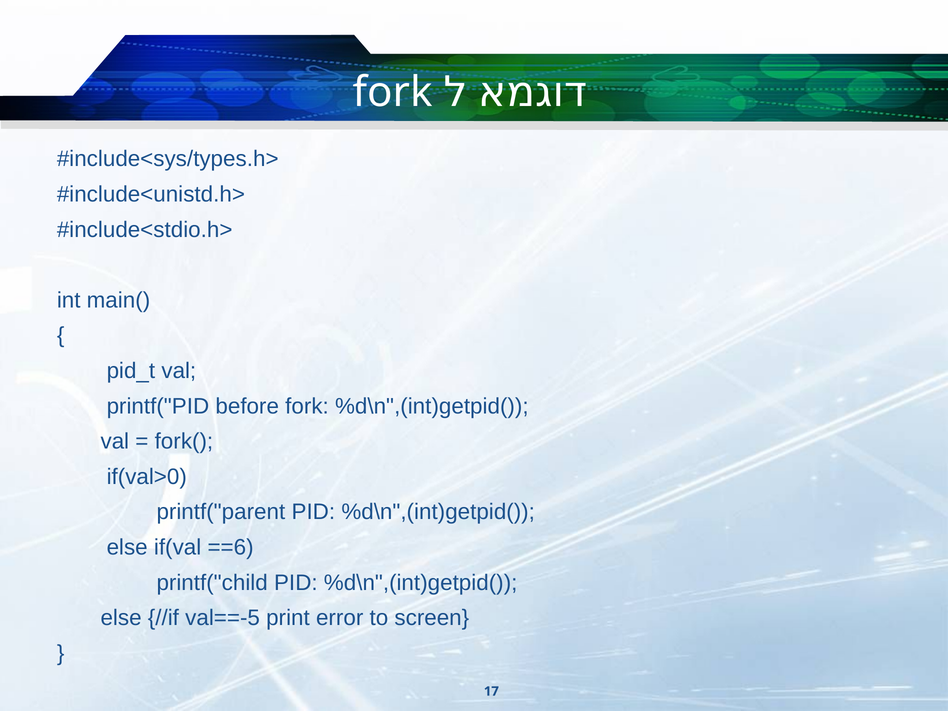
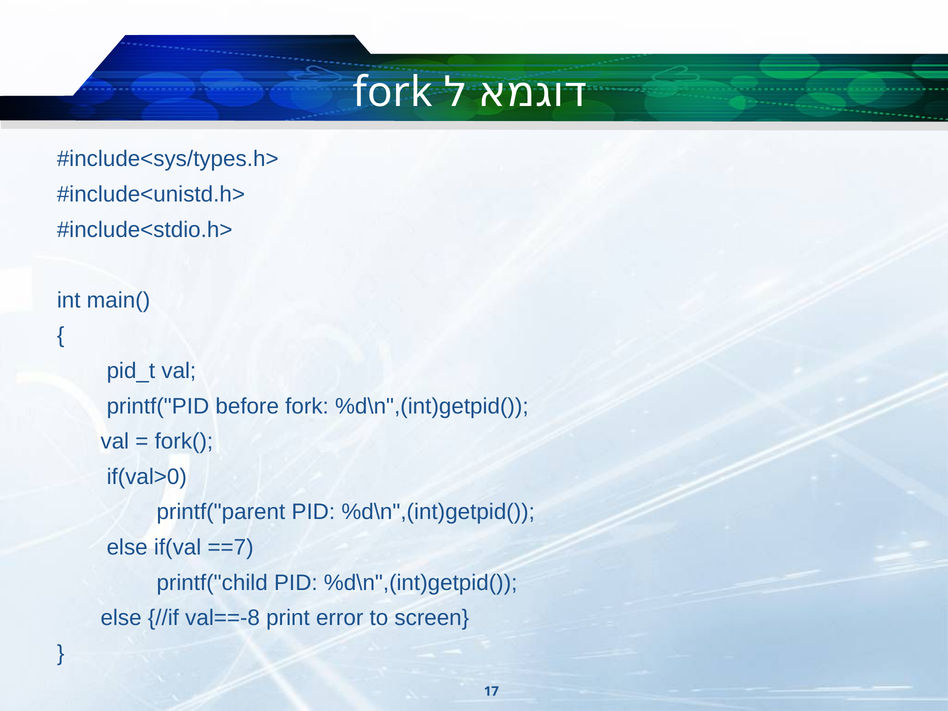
==6: ==6 -> ==7
val==-5: val==-5 -> val==-8
